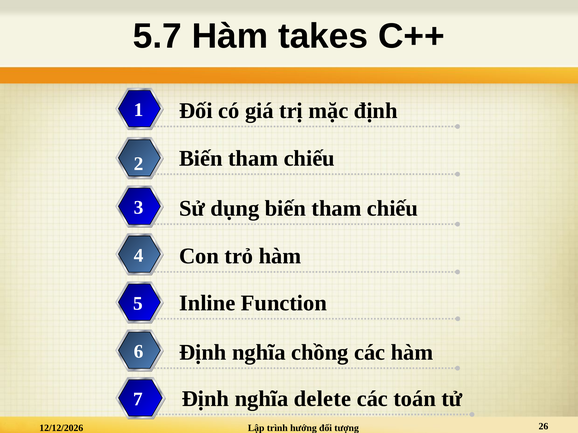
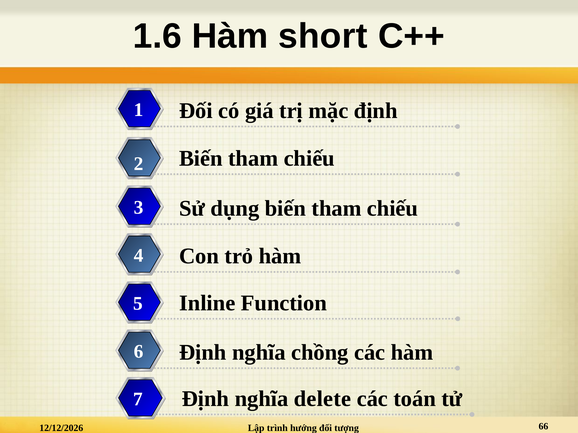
5.7: 5.7 -> 1.6
takes: takes -> short
26: 26 -> 66
